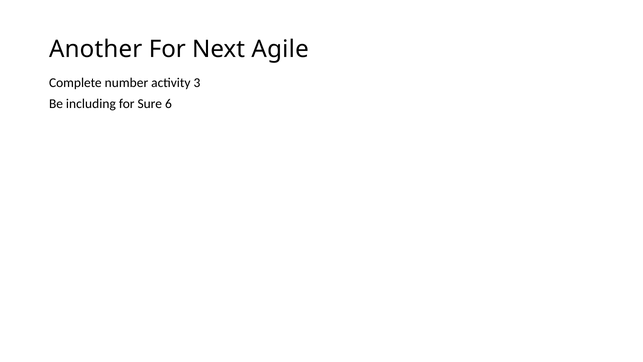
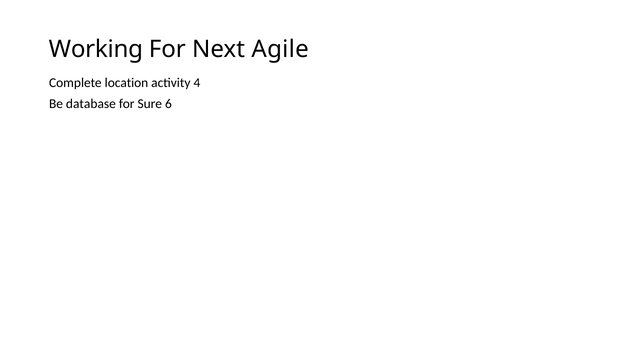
Another: Another -> Working
number: number -> location
3: 3 -> 4
including: including -> database
